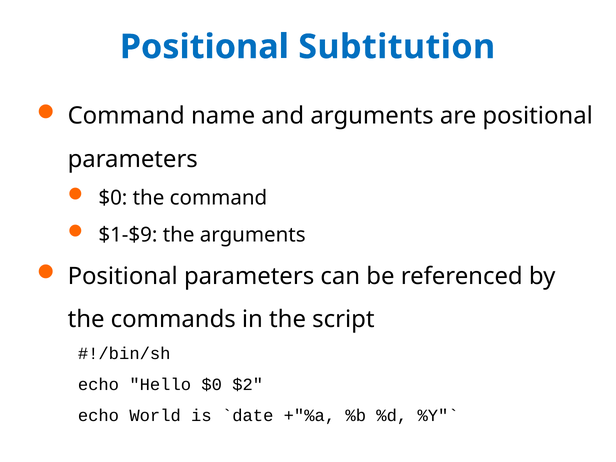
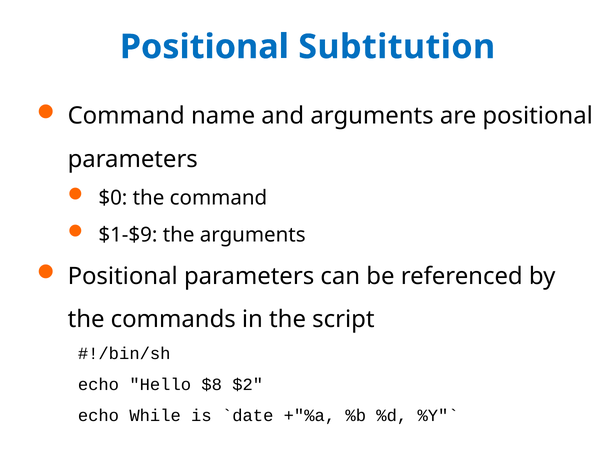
Hello $0: $0 -> $8
World: World -> While
